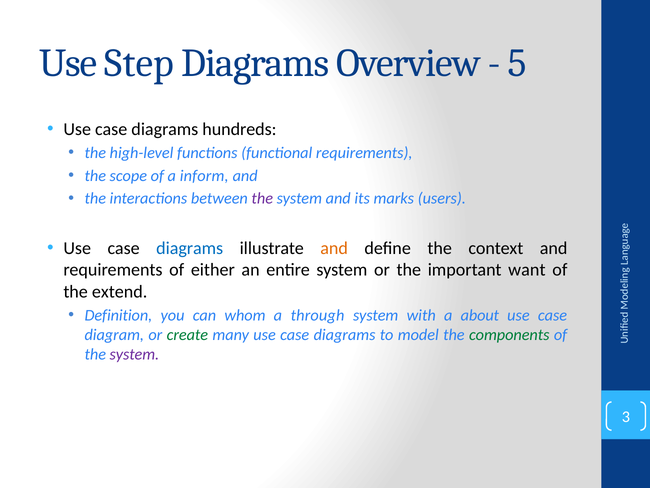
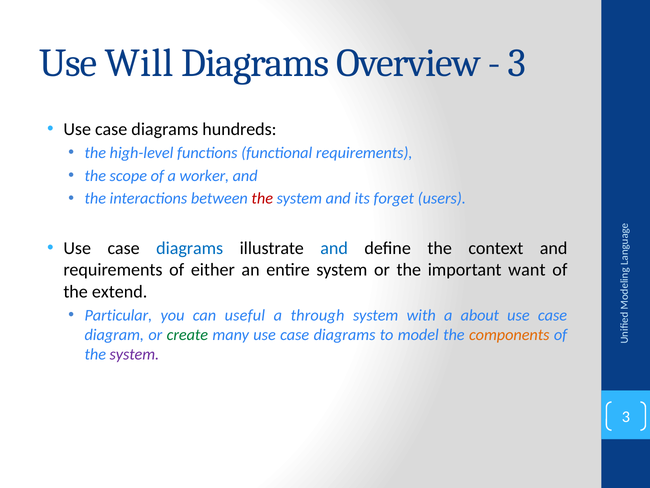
Step: Step -> Will
5 at (517, 63): 5 -> 3
inform: inform -> worker
the at (262, 198) colour: purple -> red
marks: marks -> forget
and at (334, 248) colour: orange -> blue
Definition: Definition -> Particular
whom: whom -> useful
components colour: green -> orange
